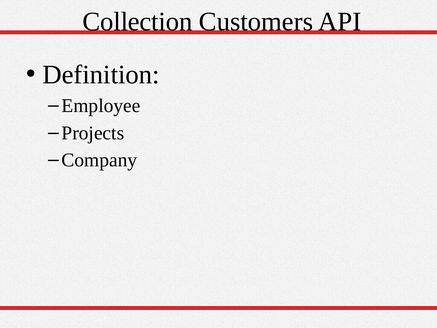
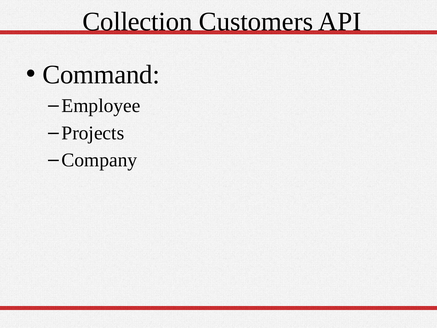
Definition: Definition -> Command
